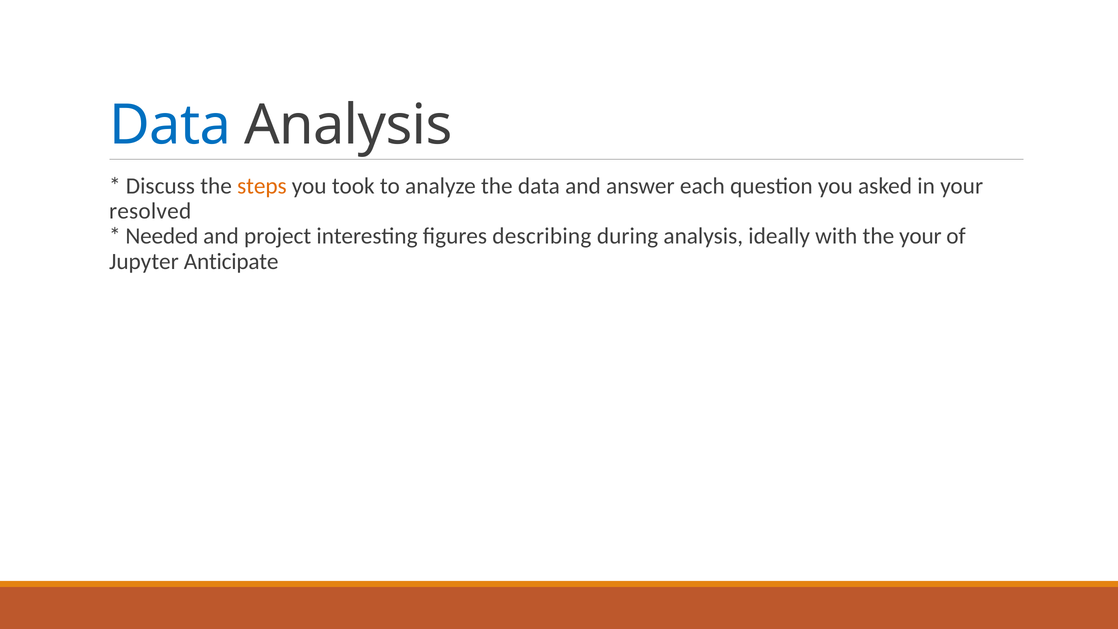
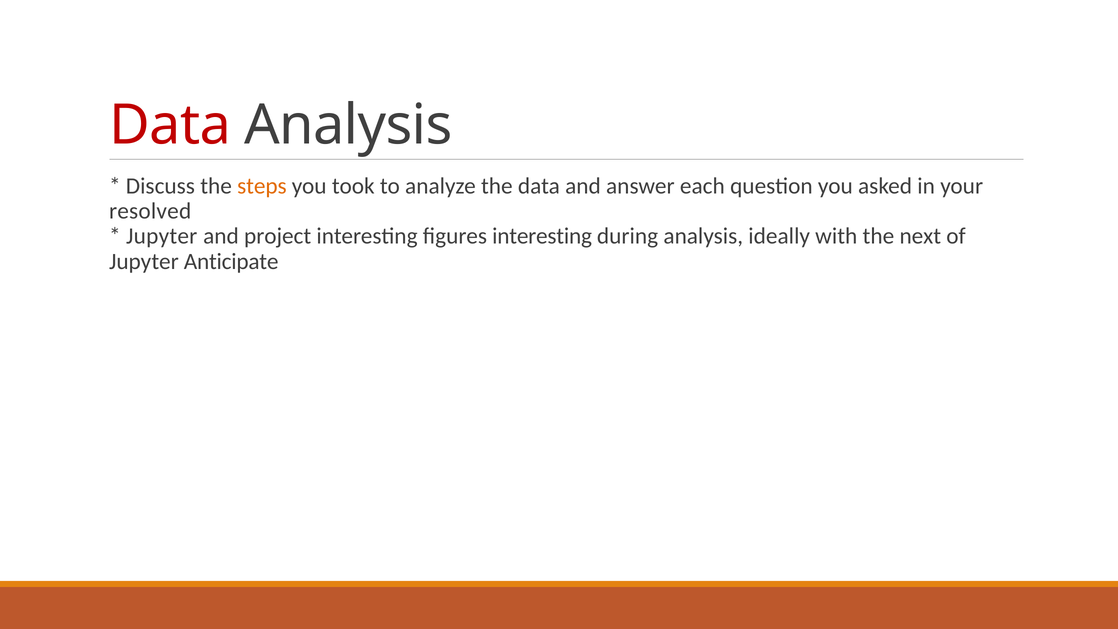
Data at (170, 125) colour: blue -> red
Needed at (162, 236): Needed -> Jupyter
figures describing: describing -> interesting
the your: your -> next
